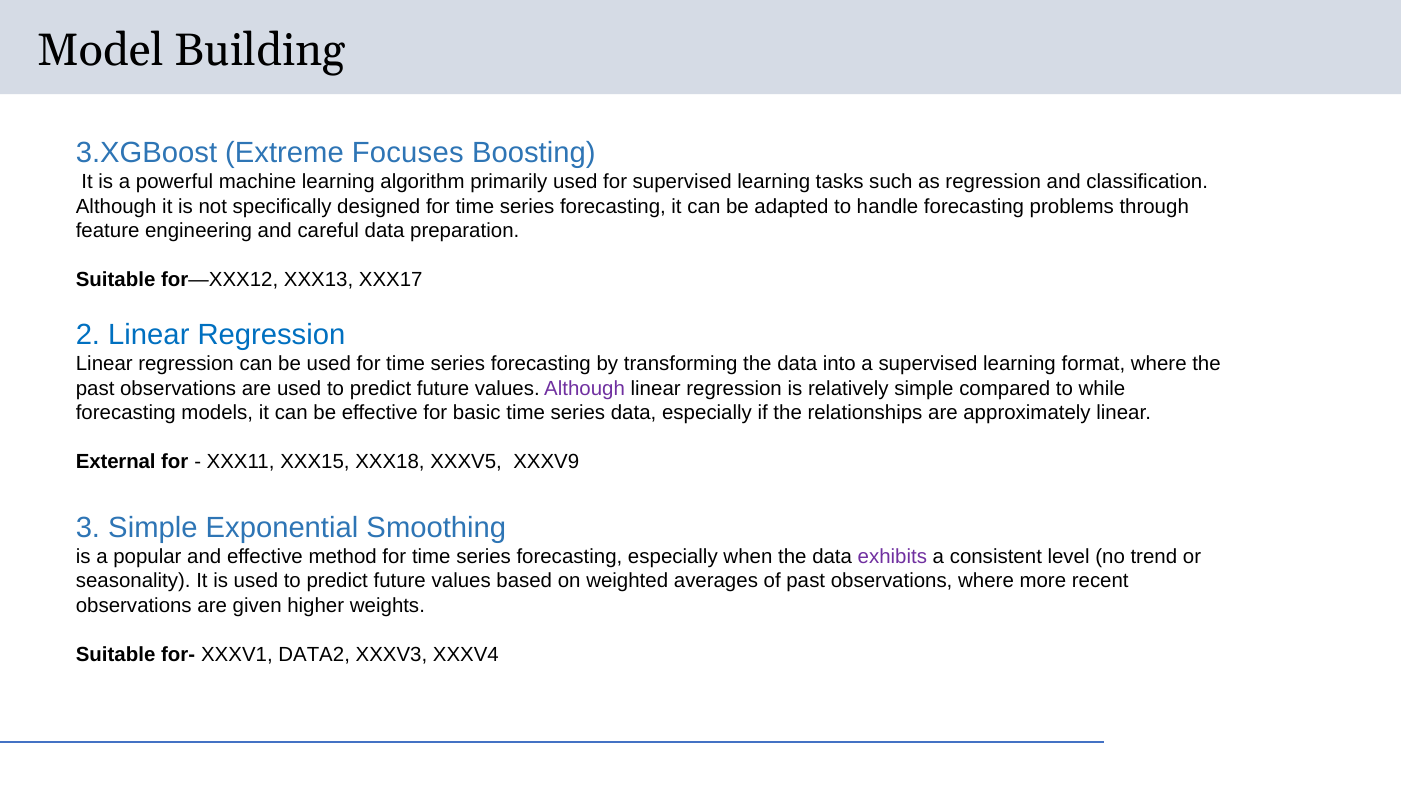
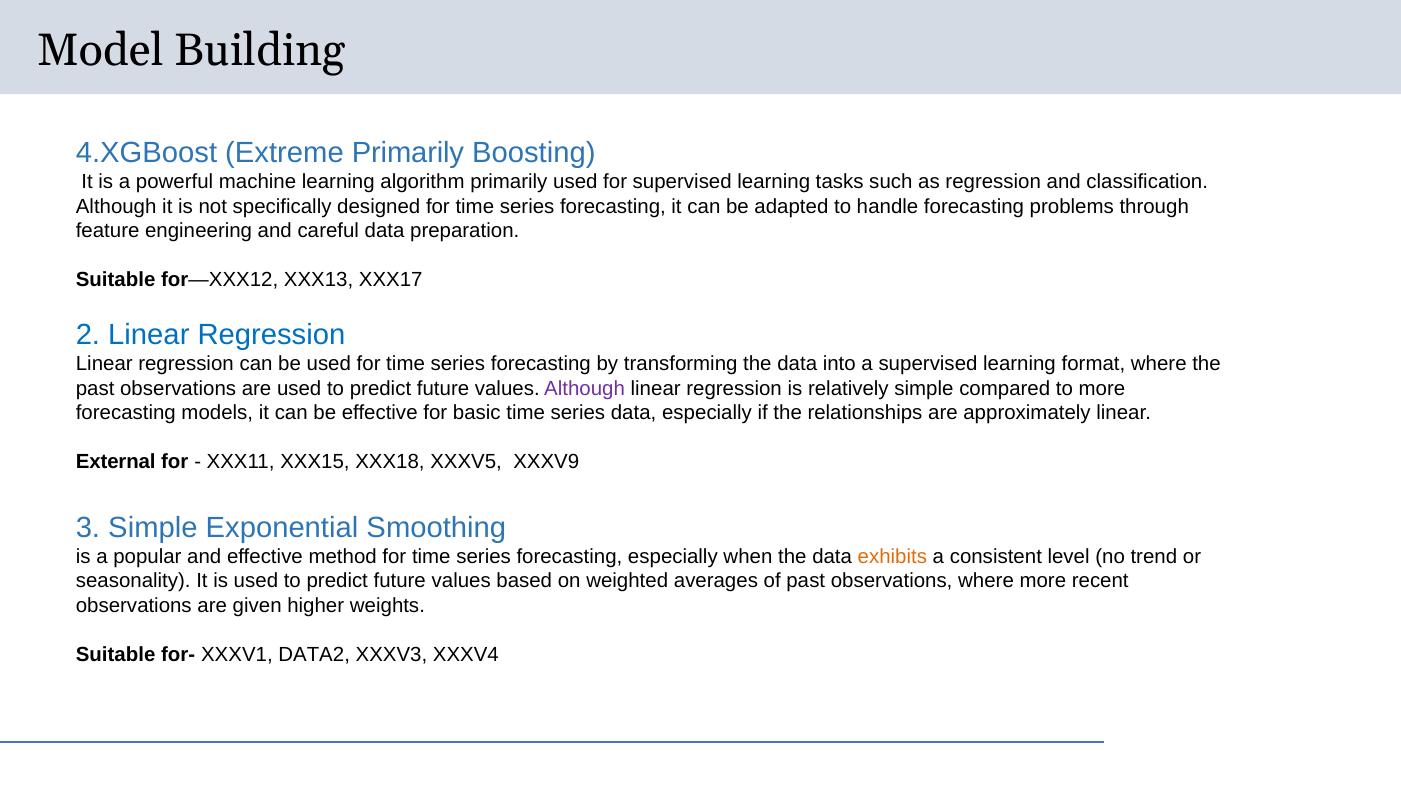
3.XGBoost: 3.XGBoost -> 4.XGBoost
Extreme Focuses: Focuses -> Primarily
to while: while -> more
exhibits colour: purple -> orange
